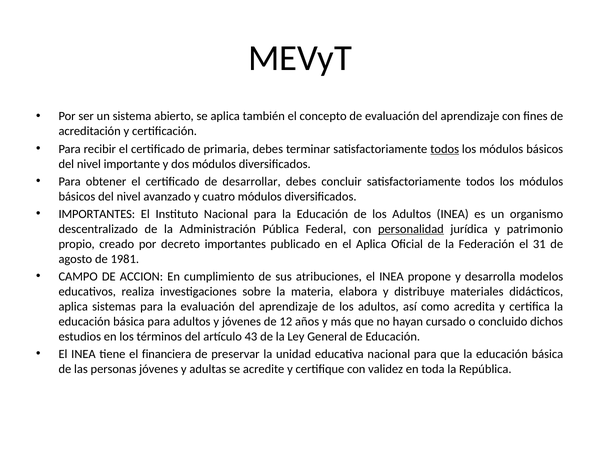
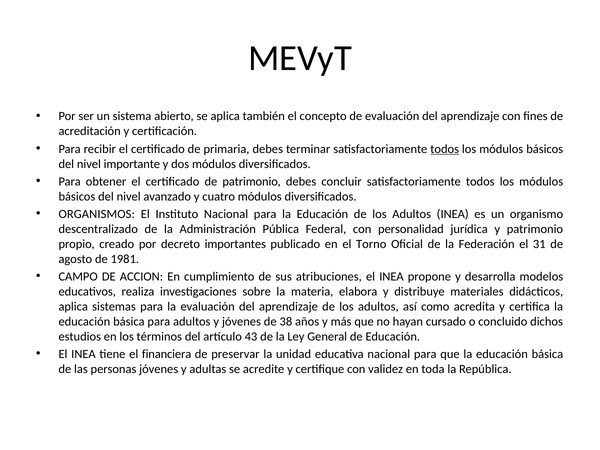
de desarrollar: desarrollar -> patrimonio
IMPORTANTES at (97, 214): IMPORTANTES -> ORGANISMOS
personalidad underline: present -> none
el Aplica: Aplica -> Torno
12: 12 -> 38
